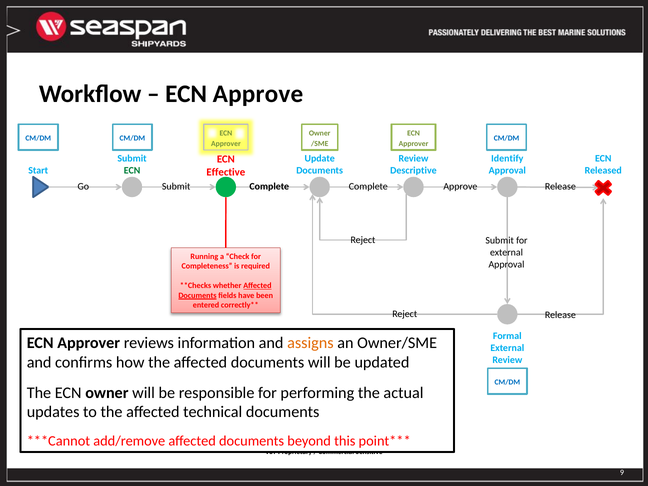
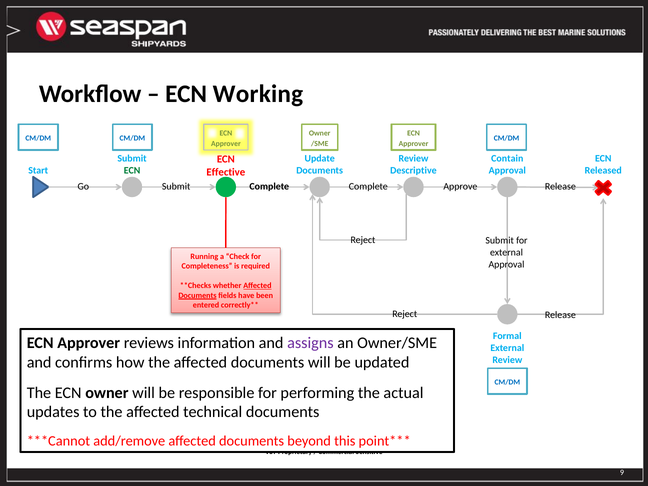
ECN Approve: Approve -> Working
Identify: Identify -> Contain
assigns colour: orange -> purple
